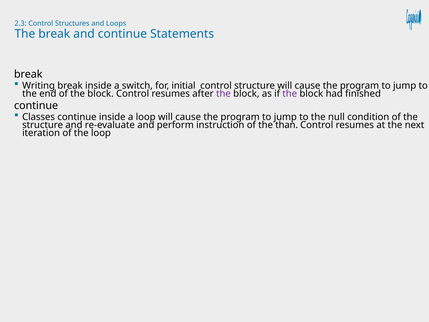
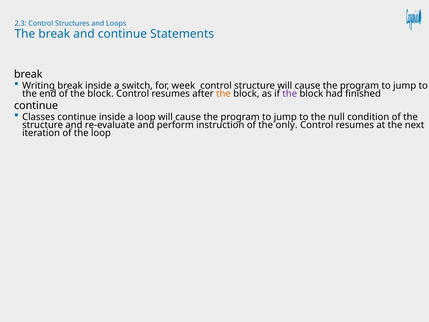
initial: initial -> week
the at (223, 94) colour: purple -> orange
than: than -> only
